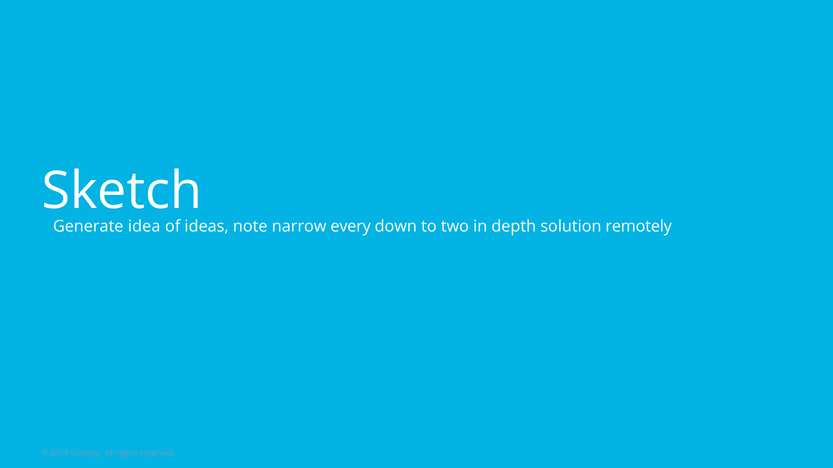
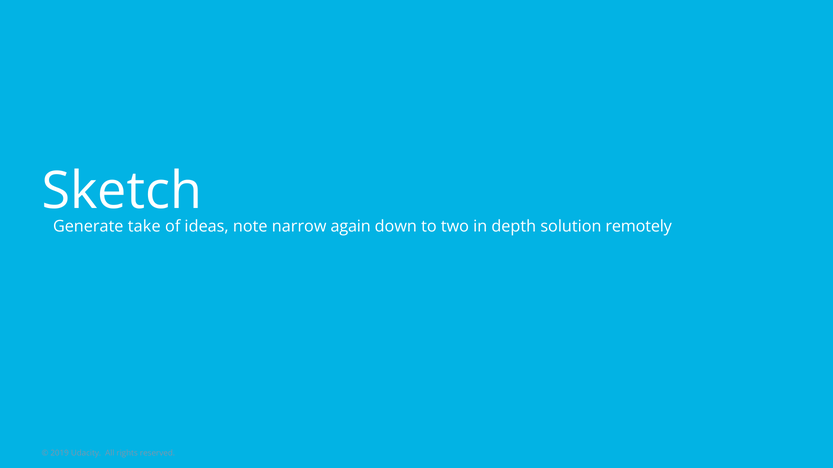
idea: idea -> take
every: every -> again
